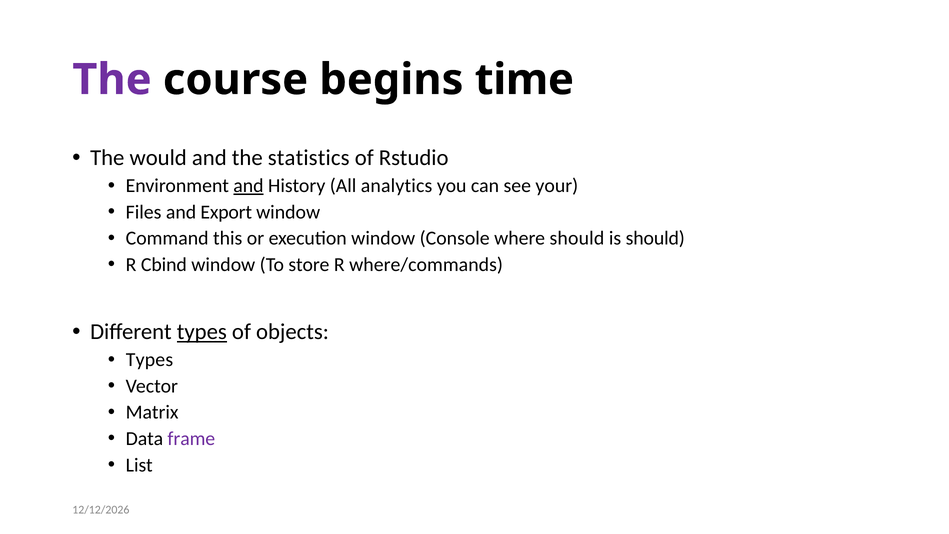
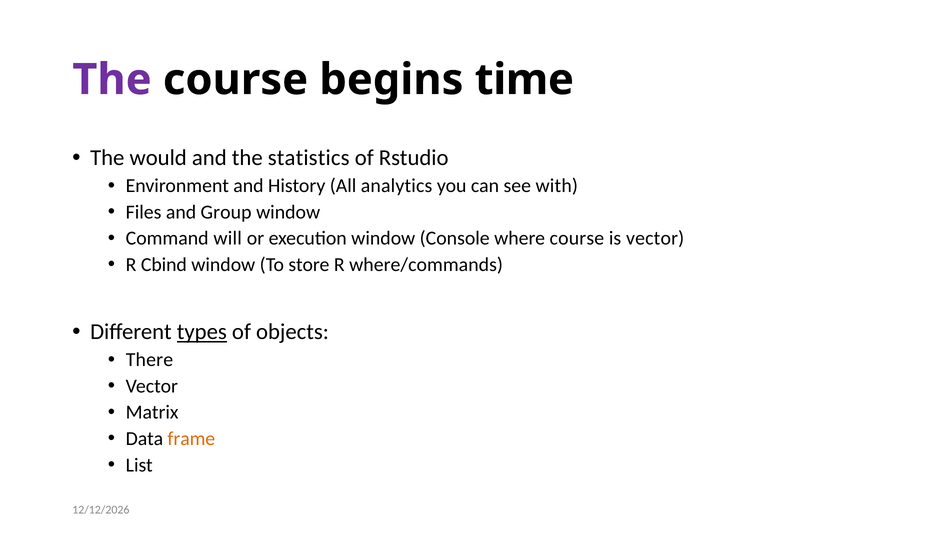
and at (248, 186) underline: present -> none
your: your -> with
Export: Export -> Group
this: this -> will
where should: should -> course
is should: should -> vector
Types at (149, 360): Types -> There
frame colour: purple -> orange
